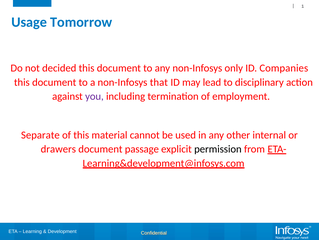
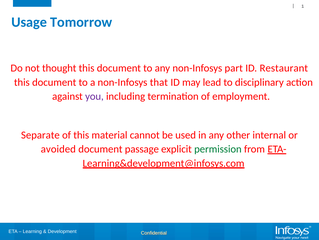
decided: decided -> thought
only: only -> part
Companies: Companies -> Restaurant
drawers: drawers -> avoided
permission colour: black -> green
